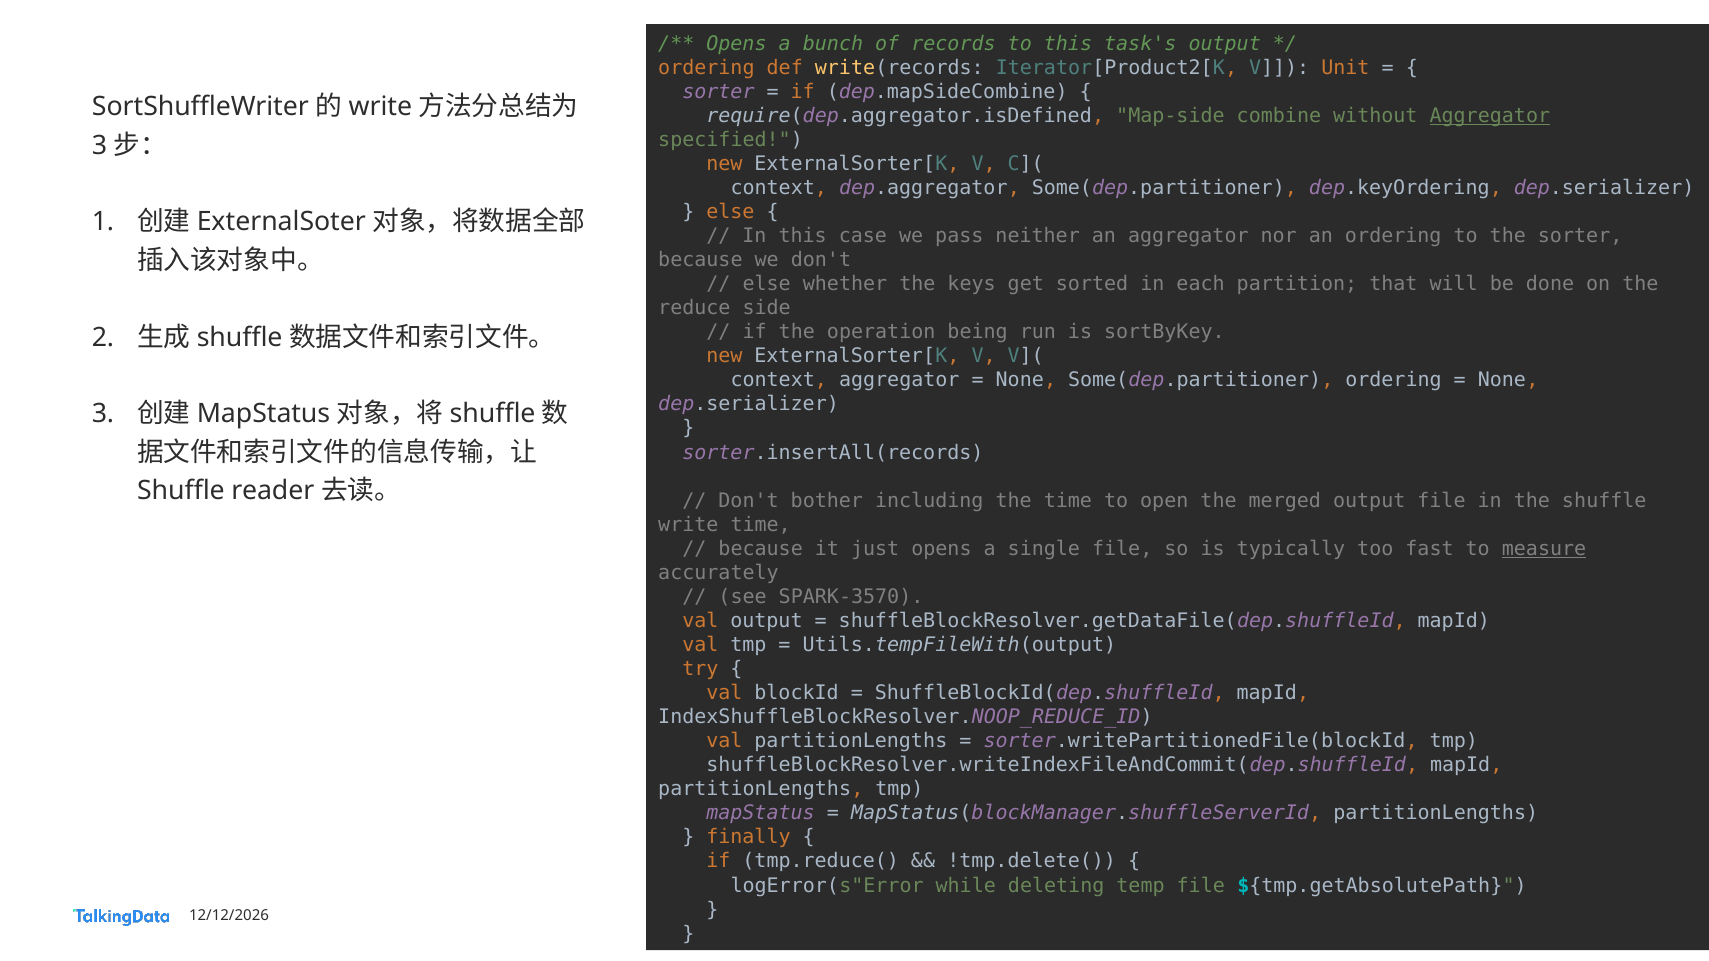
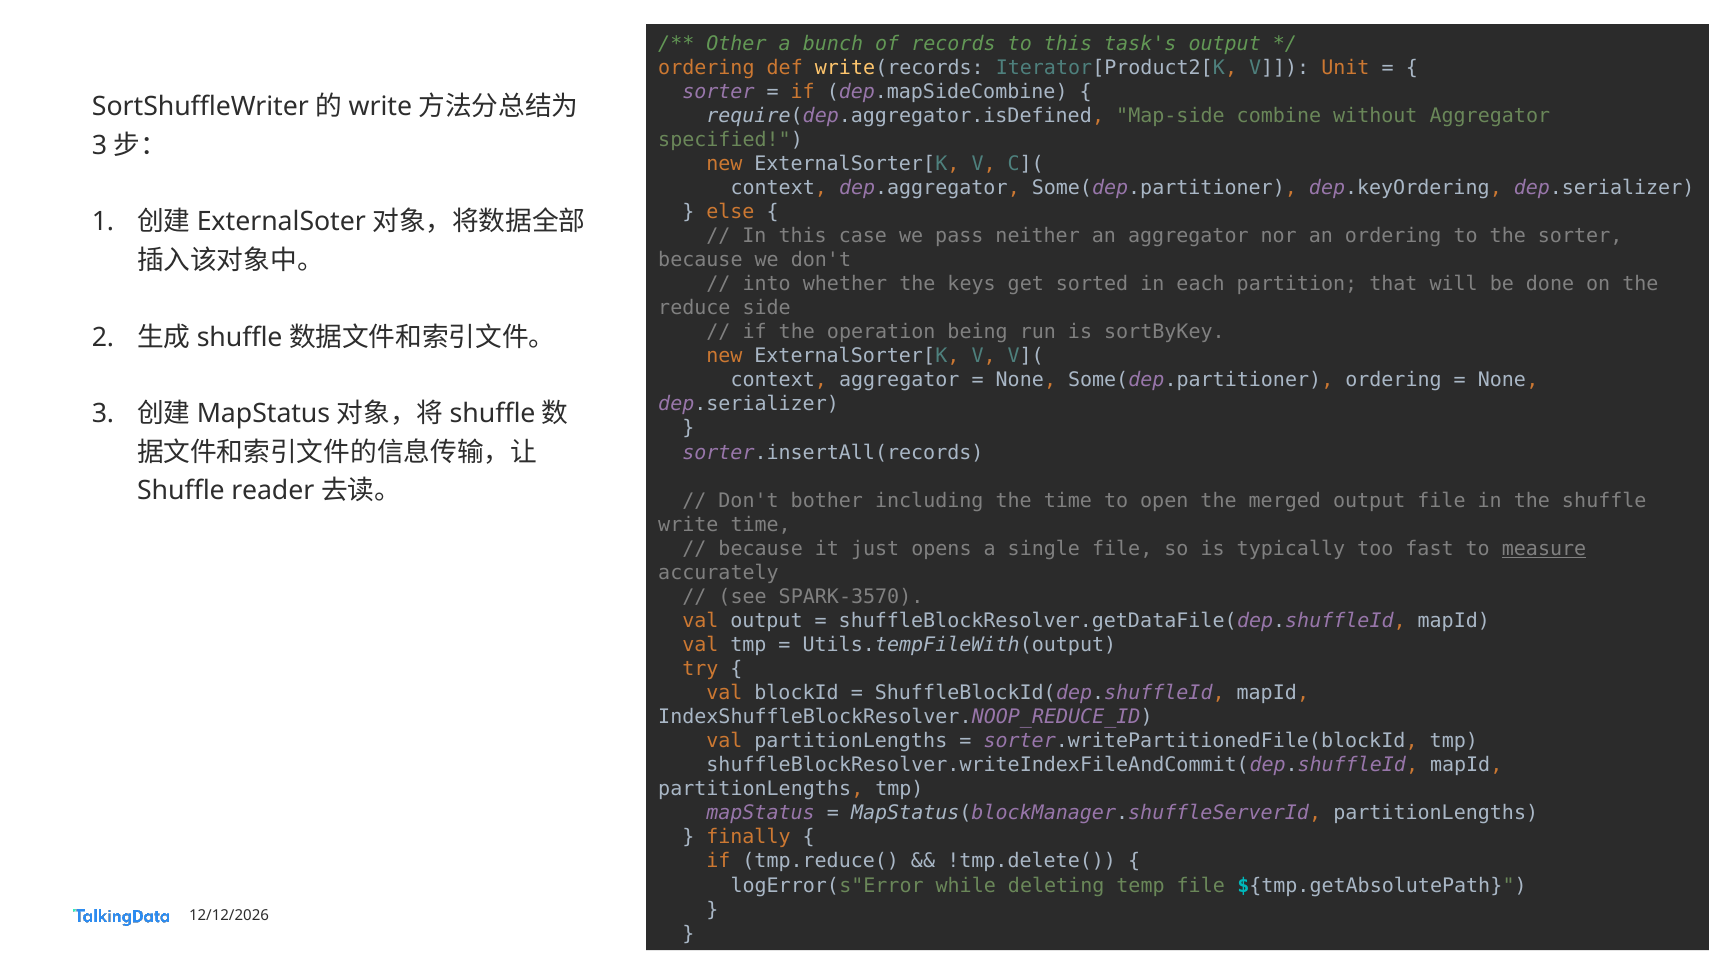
Opens at (736, 43): Opens -> Other
Aggregator at (1490, 116) underline: present -> none
else at (767, 284): else -> into
